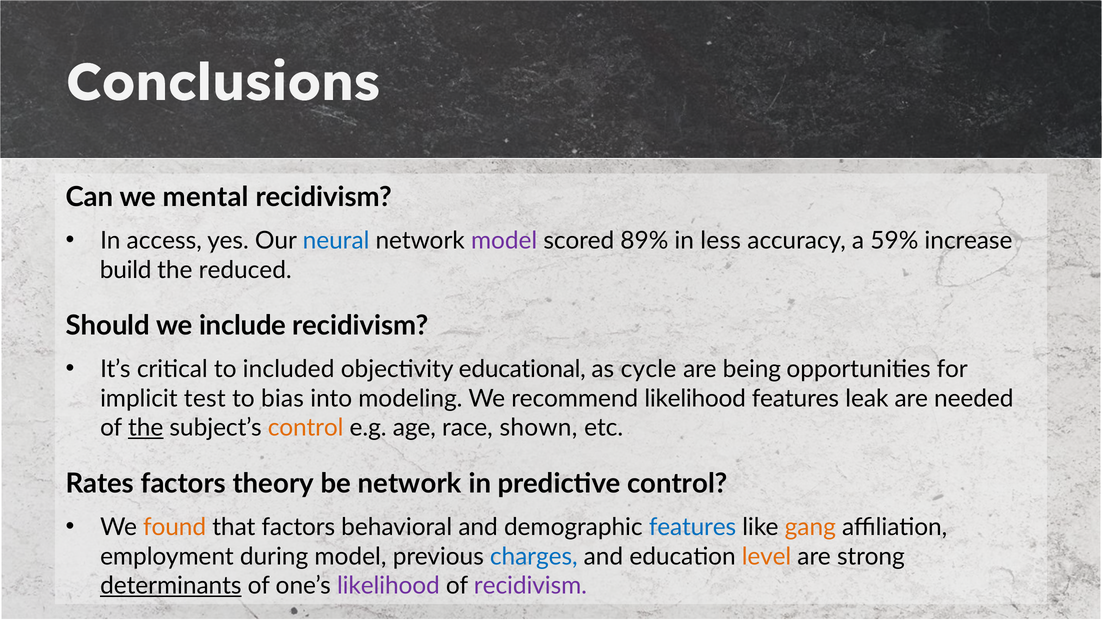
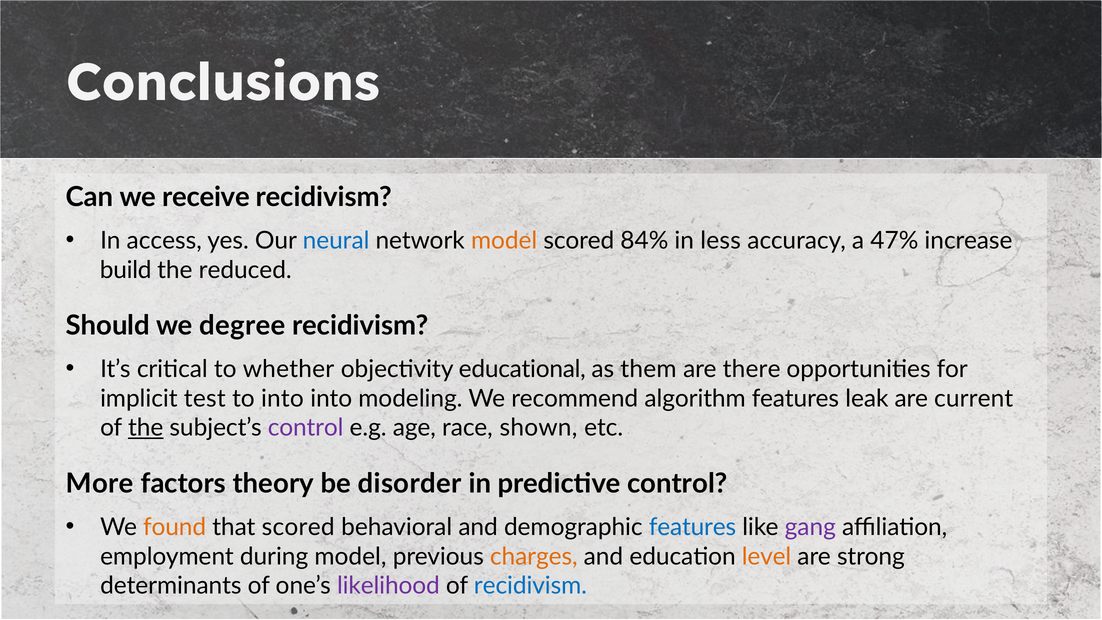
mental: mental -> receive
model at (504, 241) colour: purple -> orange
89%: 89% -> 84%
59%: 59% -> 47%
include: include -> degree
included: included -> whether
cycle: cycle -> them
being: being -> there
to bias: bias -> into
recommend likelihood: likelihood -> algorithm
needed: needed -> current
control at (306, 428) colour: orange -> purple
Rates: Rates -> More
be network: network -> disorder
that factors: factors -> scored
gang colour: orange -> purple
charges colour: blue -> orange
determinants underline: present -> none
recidivism at (530, 586) colour: purple -> blue
